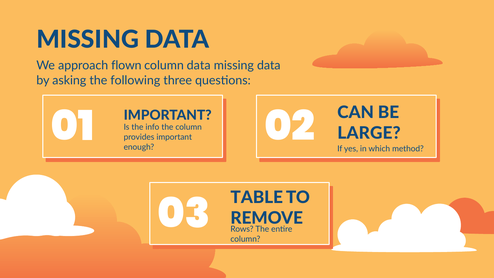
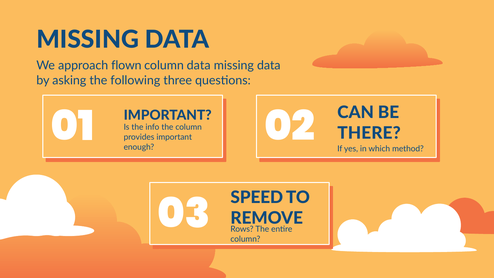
LARGE: LARGE -> THERE
TABLE: TABLE -> SPEED
